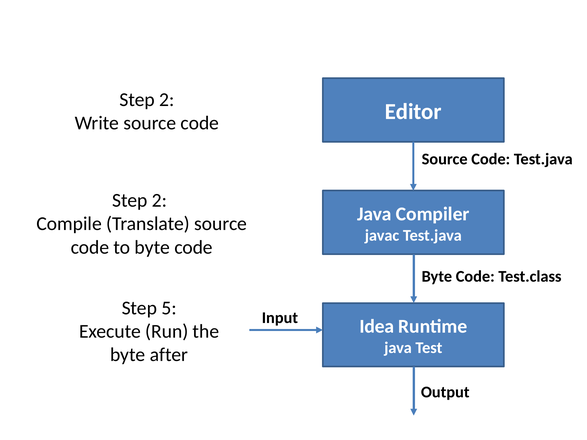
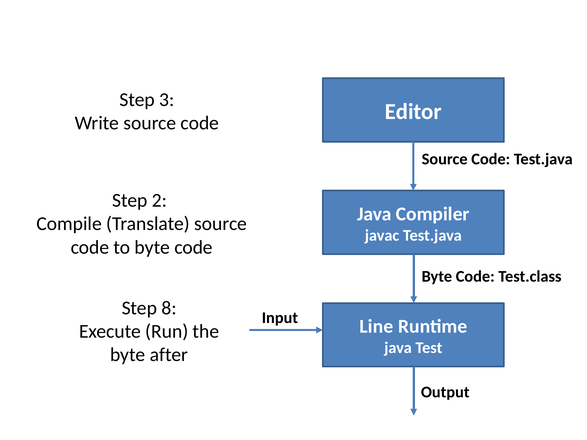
2 at (167, 100): 2 -> 3
5: 5 -> 8
Idea: Idea -> Line
